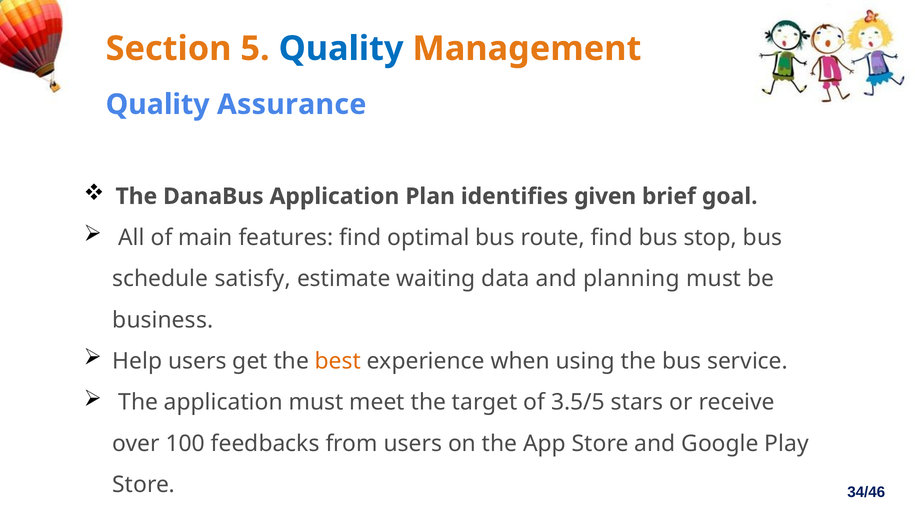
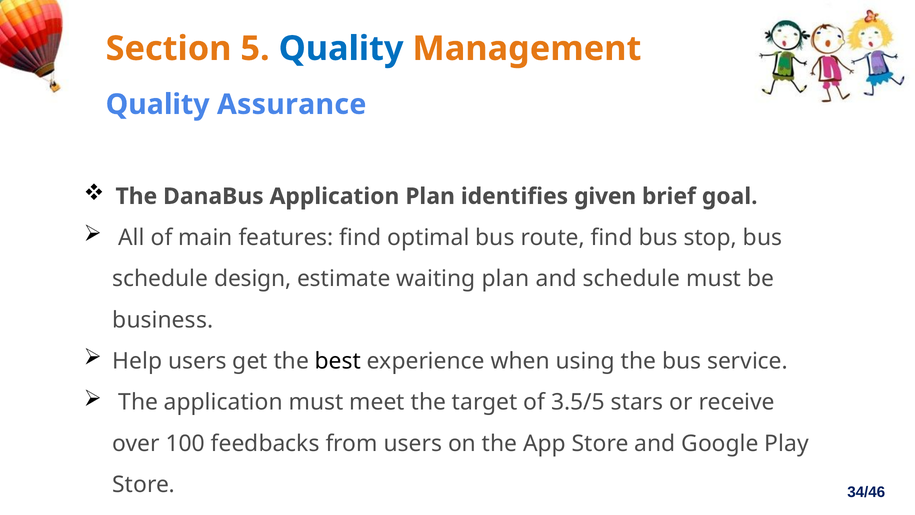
satisfy: satisfy -> design
waiting data: data -> plan
and planning: planning -> schedule
best colour: orange -> black
